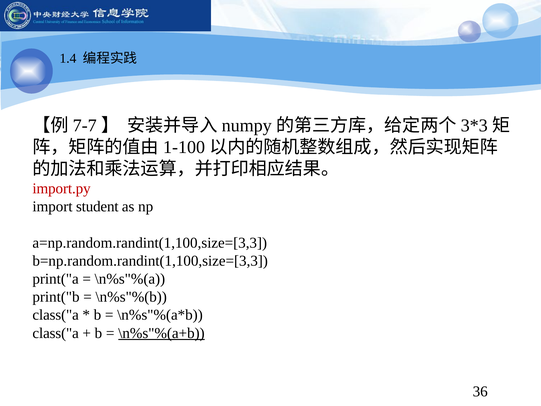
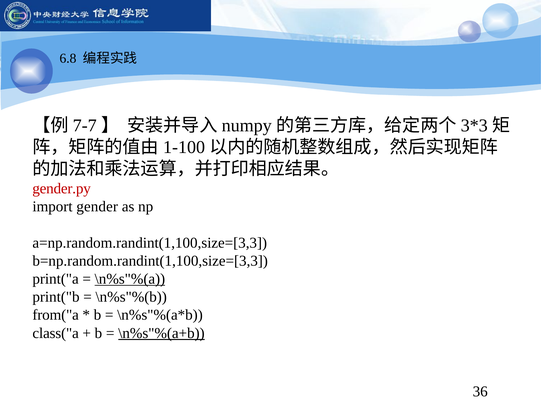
1.4: 1.4 -> 6.8
import.py: import.py -> gender.py
student: student -> gender
\n%s"%(a underline: none -> present
class("a at (56, 315): class("a -> from("a
